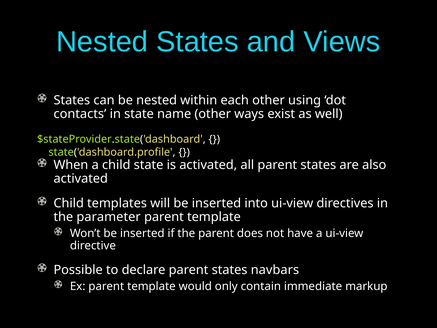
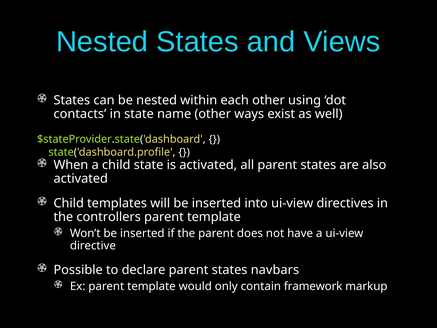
parameter: parameter -> controllers
immediate: immediate -> framework
